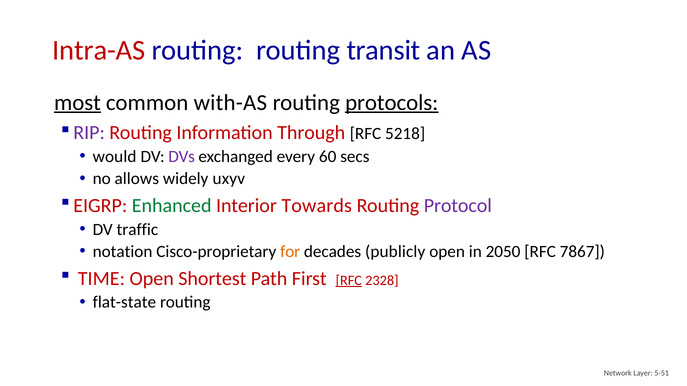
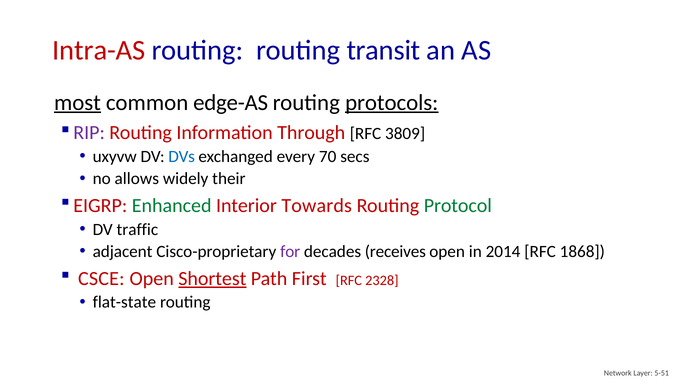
with-AS: with-AS -> edge-AS
5218: 5218 -> 3809
would: would -> uxyvw
DVs colour: purple -> blue
60: 60 -> 70
uxyv: uxyv -> their
Protocol colour: purple -> green
notation: notation -> adjacent
for colour: orange -> purple
publicly: publicly -> receives
2050: 2050 -> 2014
7867: 7867 -> 1868
TIME: TIME -> CSCE
Shortest underline: none -> present
RFC at (349, 281) underline: present -> none
